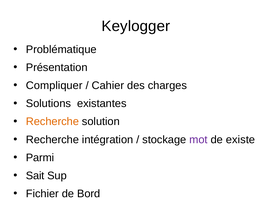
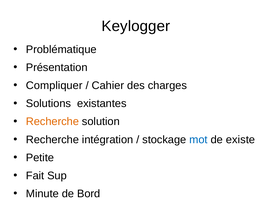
mot colour: purple -> blue
Parmi: Parmi -> Petite
Sait: Sait -> Fait
Fichier: Fichier -> Minute
